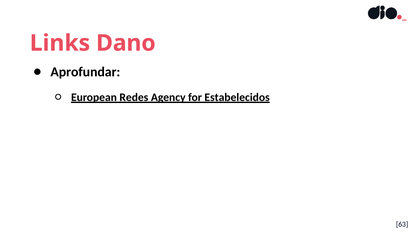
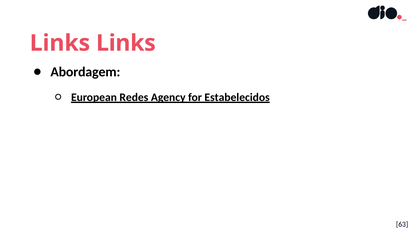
Links Dano: Dano -> Links
Aprofundar: Aprofundar -> Abordagem
